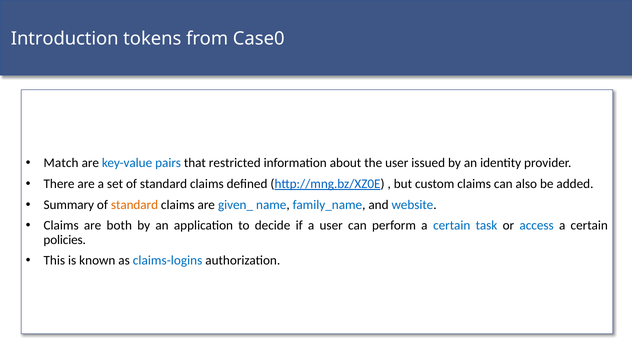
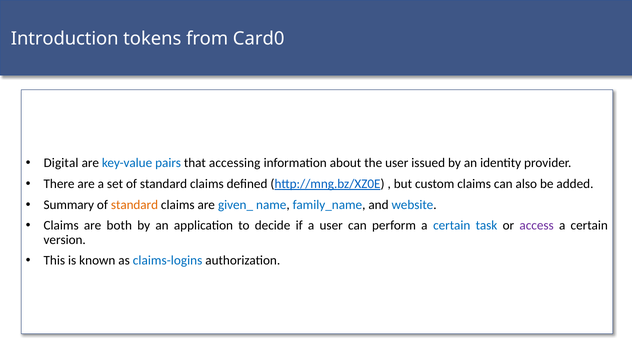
Case0: Case0 -> Card0
Match: Match -> Digital
restricted: restricted -> accessing
access colour: blue -> purple
policies: policies -> version
